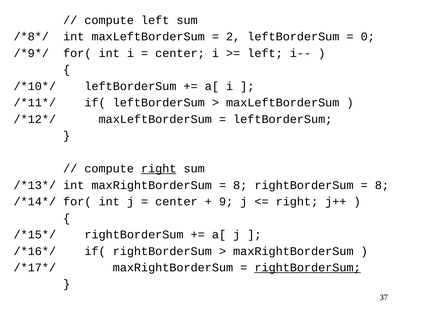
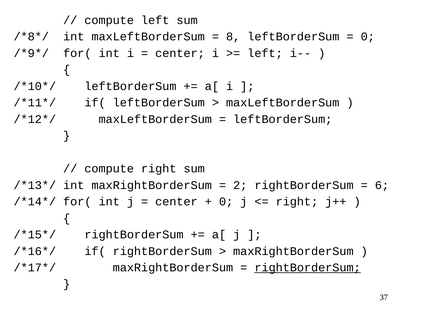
2: 2 -> 8
right at (159, 169) underline: present -> none
8 at (240, 185): 8 -> 2
8 at (382, 185): 8 -> 6
9 at (226, 202): 9 -> 0
